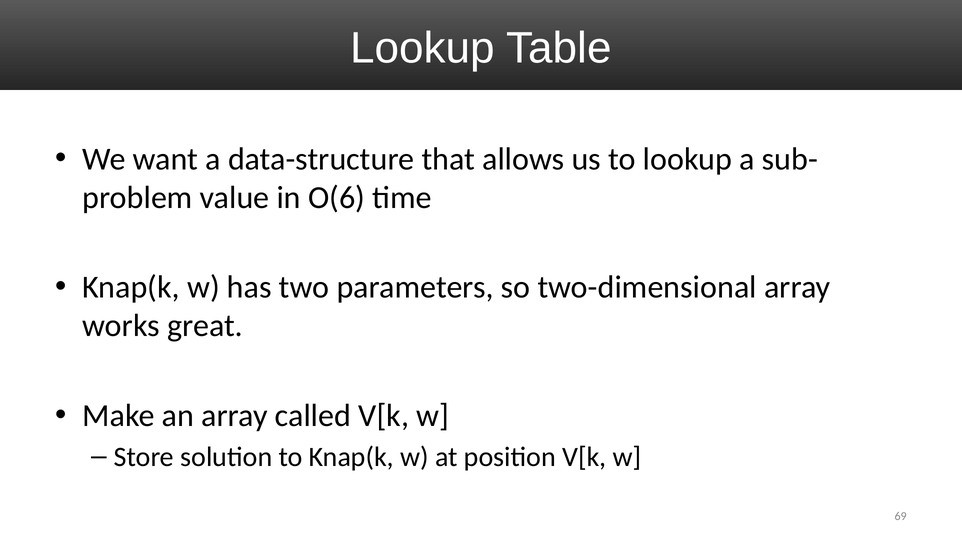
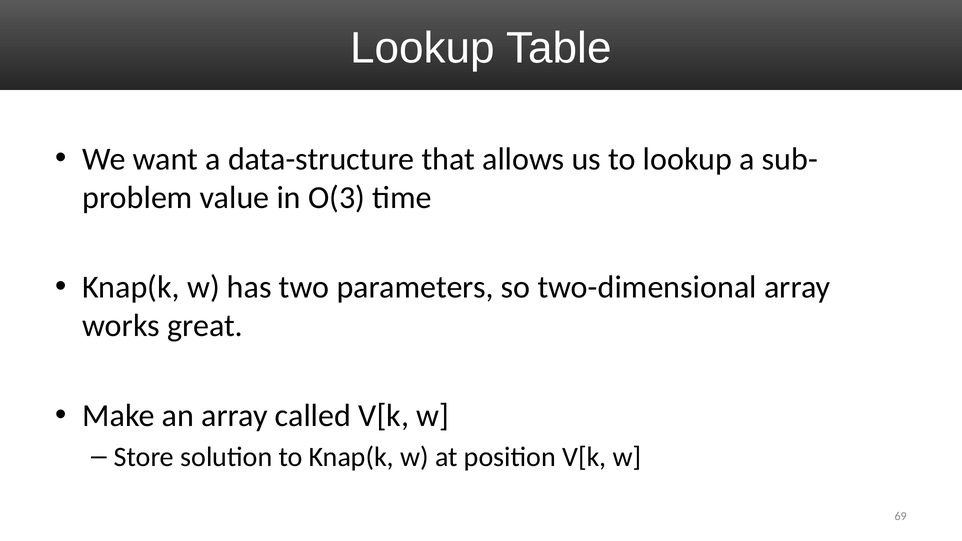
O(6: O(6 -> O(3
